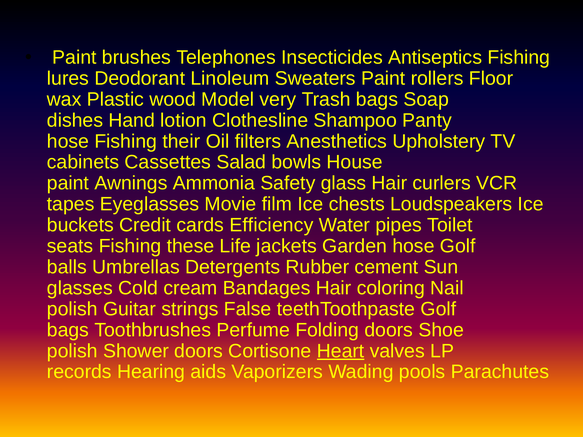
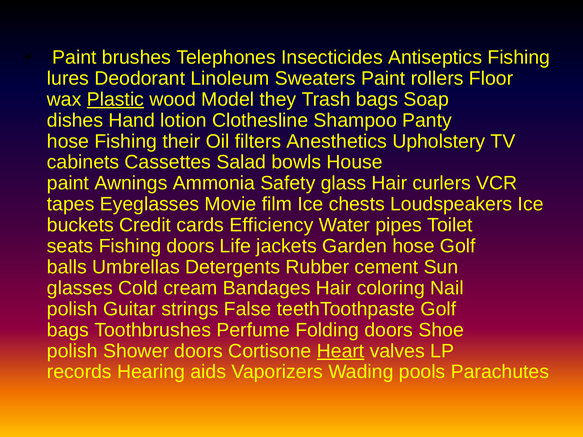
Plastic underline: none -> present
very: very -> they
Fishing these: these -> doors
